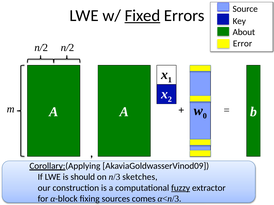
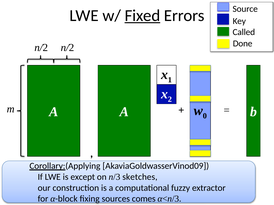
About: About -> Called
Error: Error -> Done
should: should -> except
fuzzy underline: present -> none
